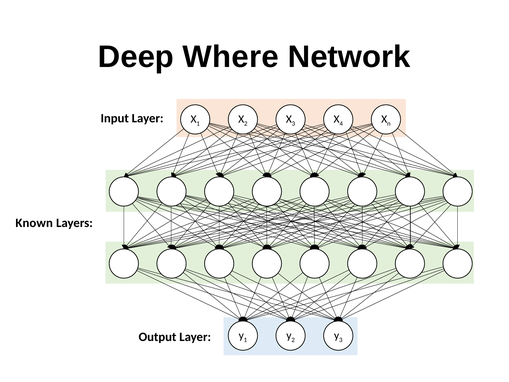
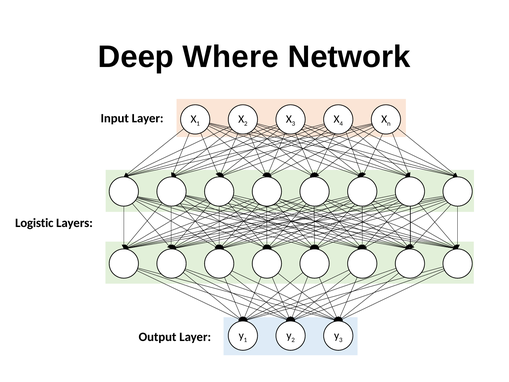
Known: Known -> Logistic
